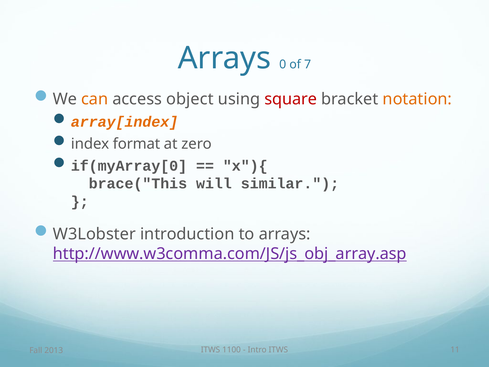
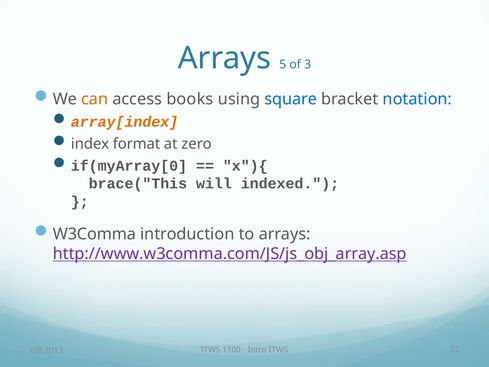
0: 0 -> 5
7: 7 -> 3
object: object -> books
square colour: red -> blue
notation colour: orange -> blue
similar: similar -> indexed
W3Lobster: W3Lobster -> W3Comma
